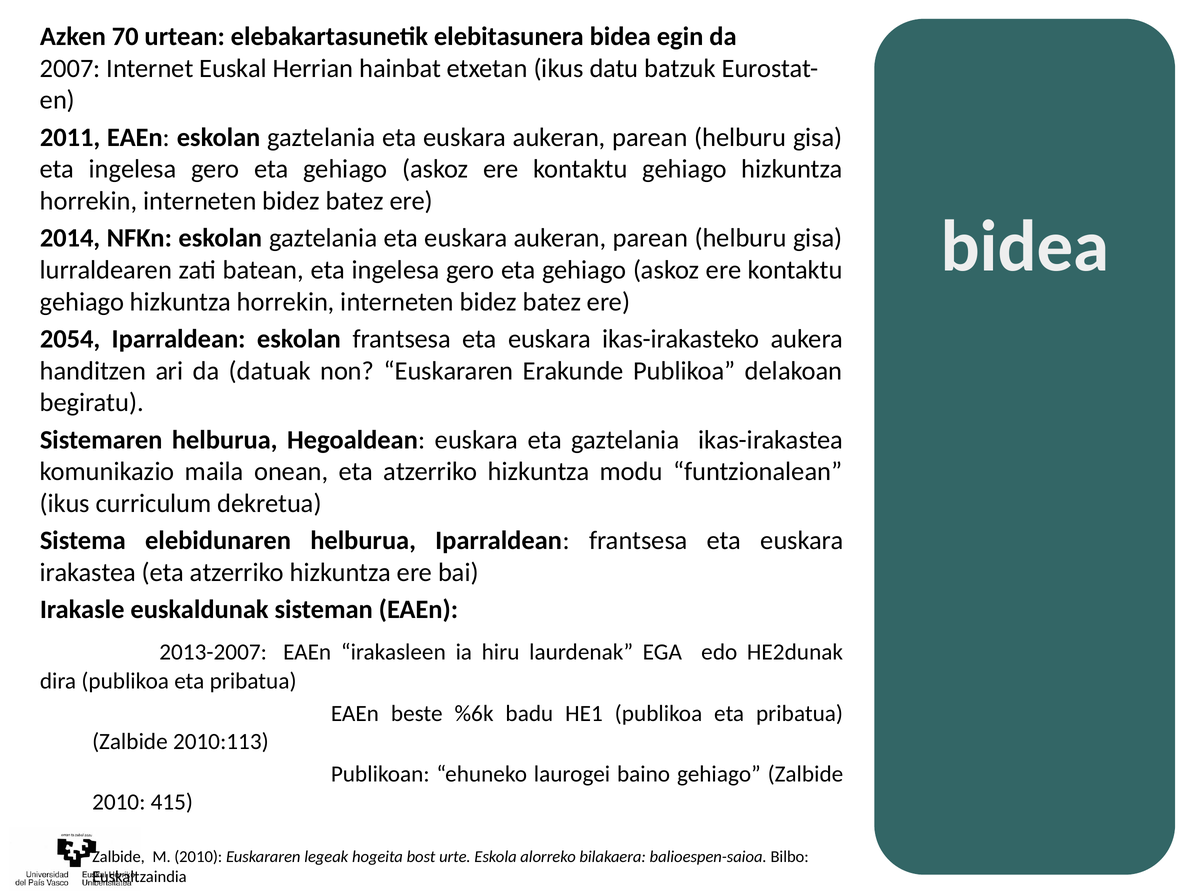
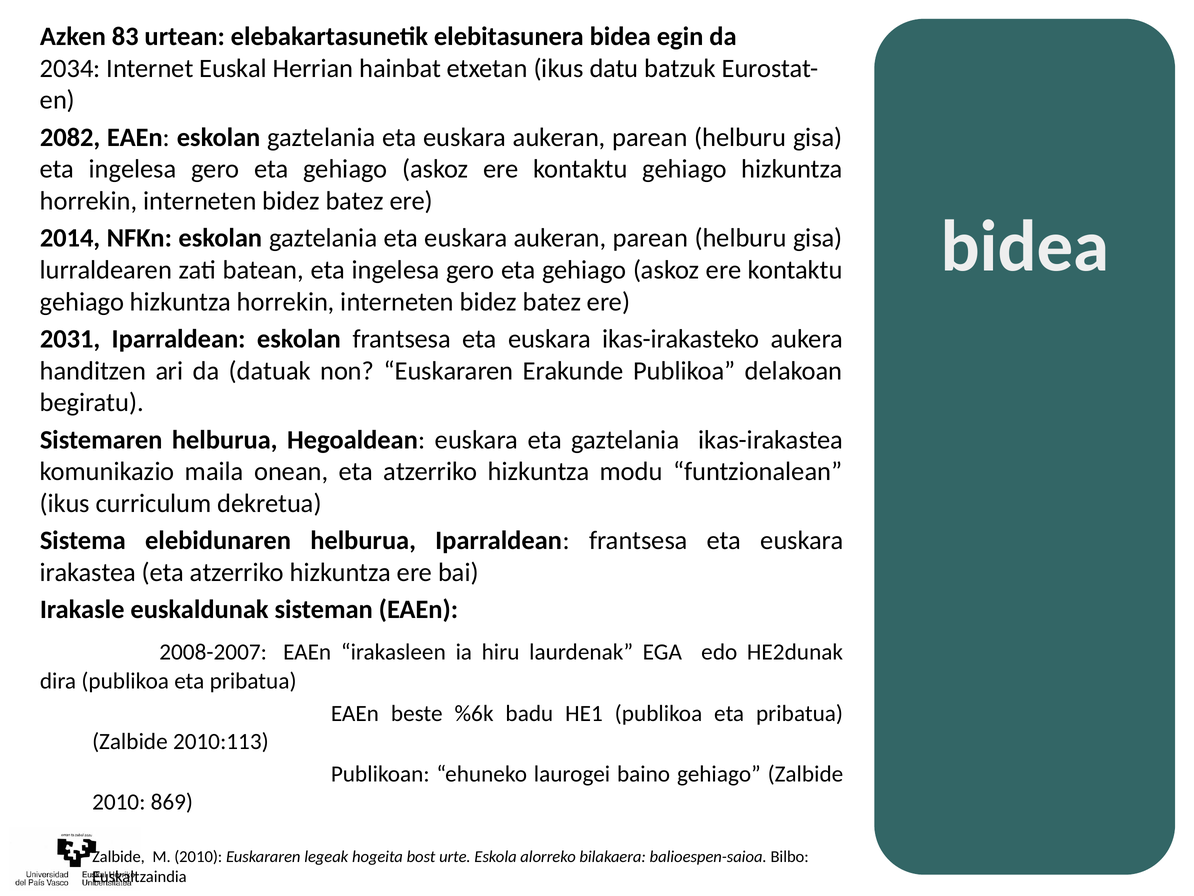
70: 70 -> 83
2007: 2007 -> 2034
2011: 2011 -> 2082
2054: 2054 -> 2031
2013-2007: 2013-2007 -> 2008-2007
415: 415 -> 869
